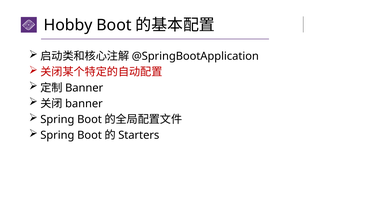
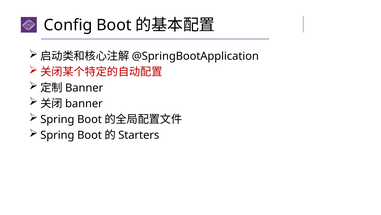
Hobby: Hobby -> Config
